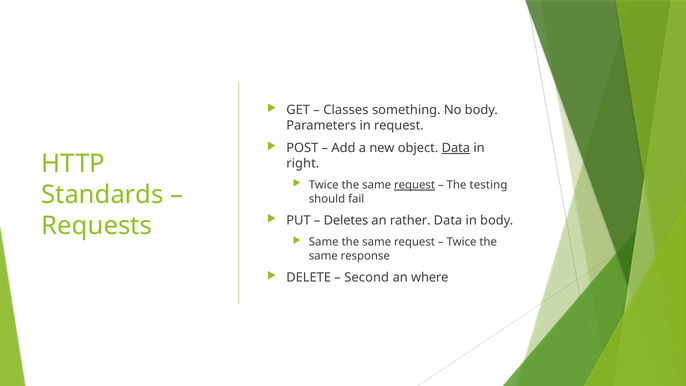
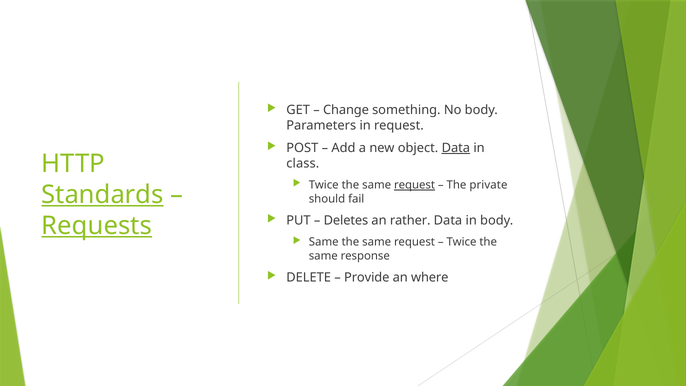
Classes: Classes -> Change
right: right -> class
testing: testing -> private
Standards underline: none -> present
Requests underline: none -> present
Second: Second -> Provide
